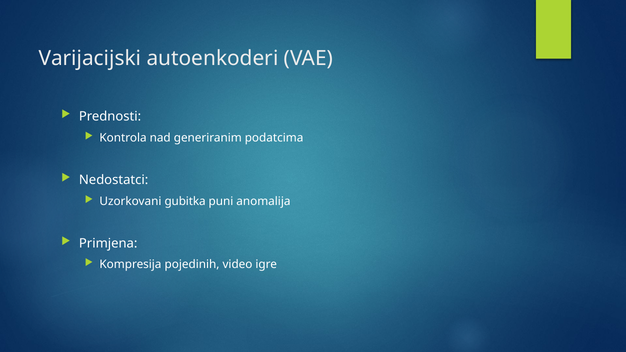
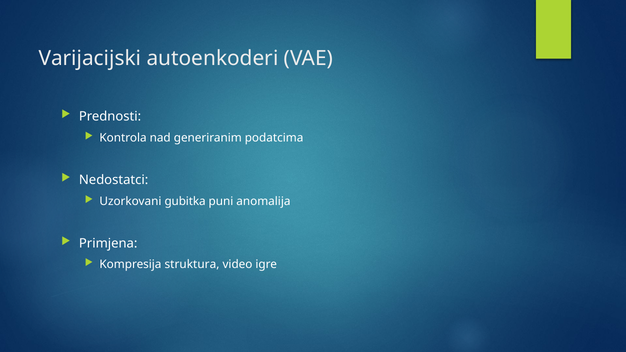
pojedinih: pojedinih -> struktura
